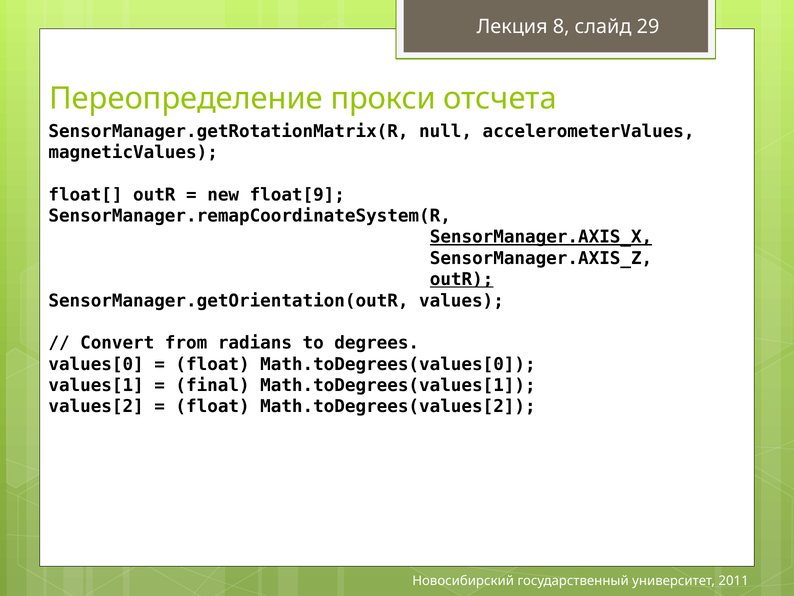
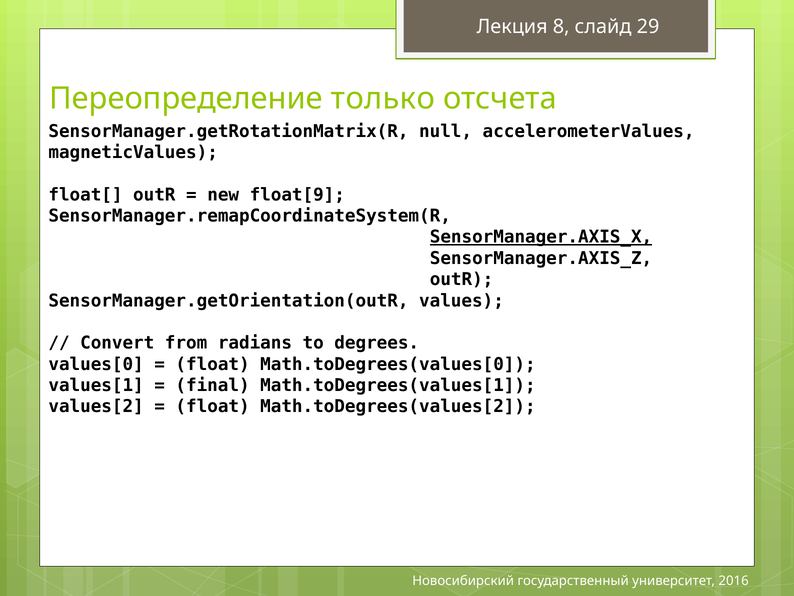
прокси: прокси -> только
outR at (462, 279) underline: present -> none
2011: 2011 -> 2016
